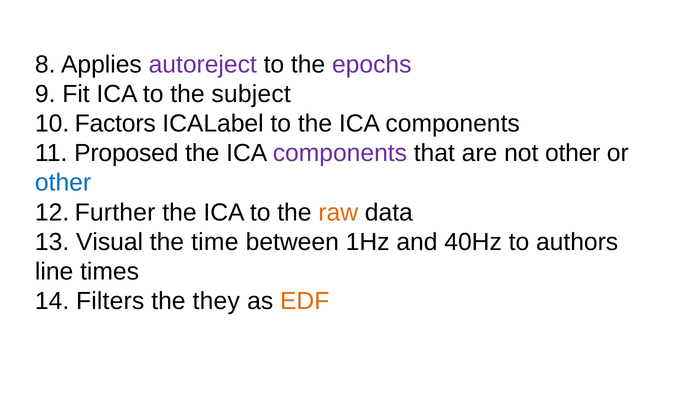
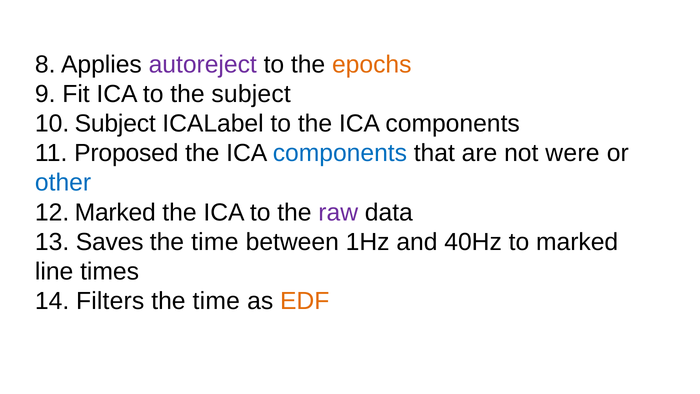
epochs colour: purple -> orange
10 Factors: Factors -> Subject
components at (340, 153) colour: purple -> blue
not other: other -> were
12 Further: Further -> Marked
raw colour: orange -> purple
Visual: Visual -> Saves
to authors: authors -> marked
they at (216, 301): they -> time
